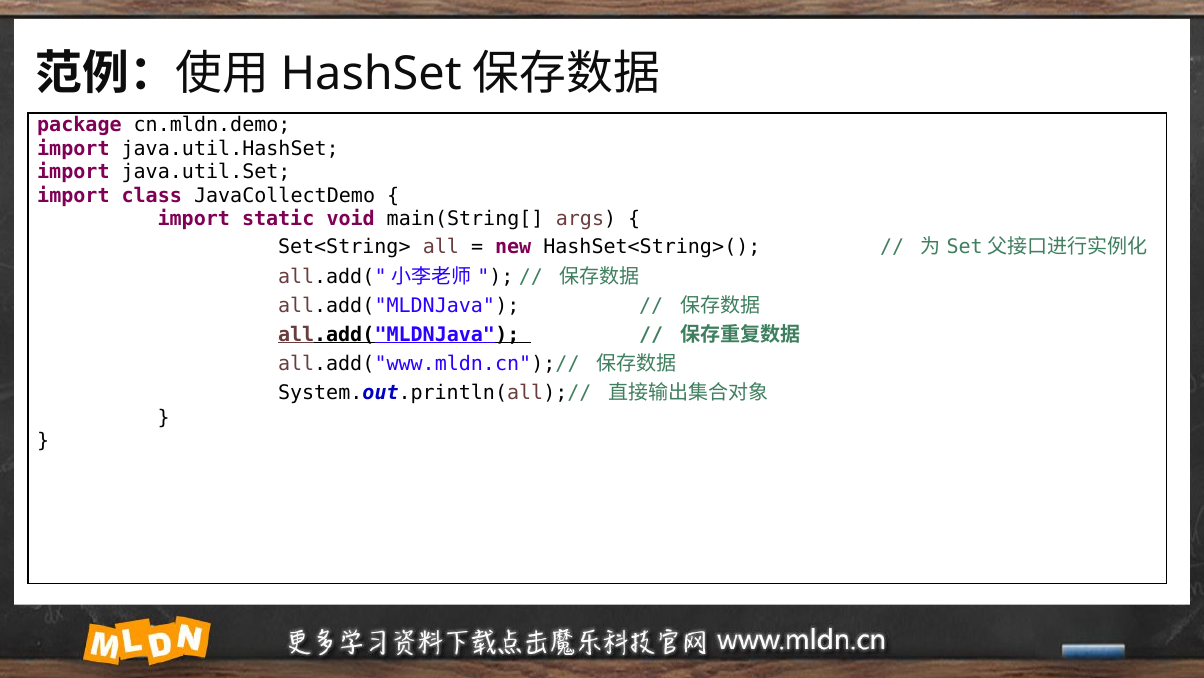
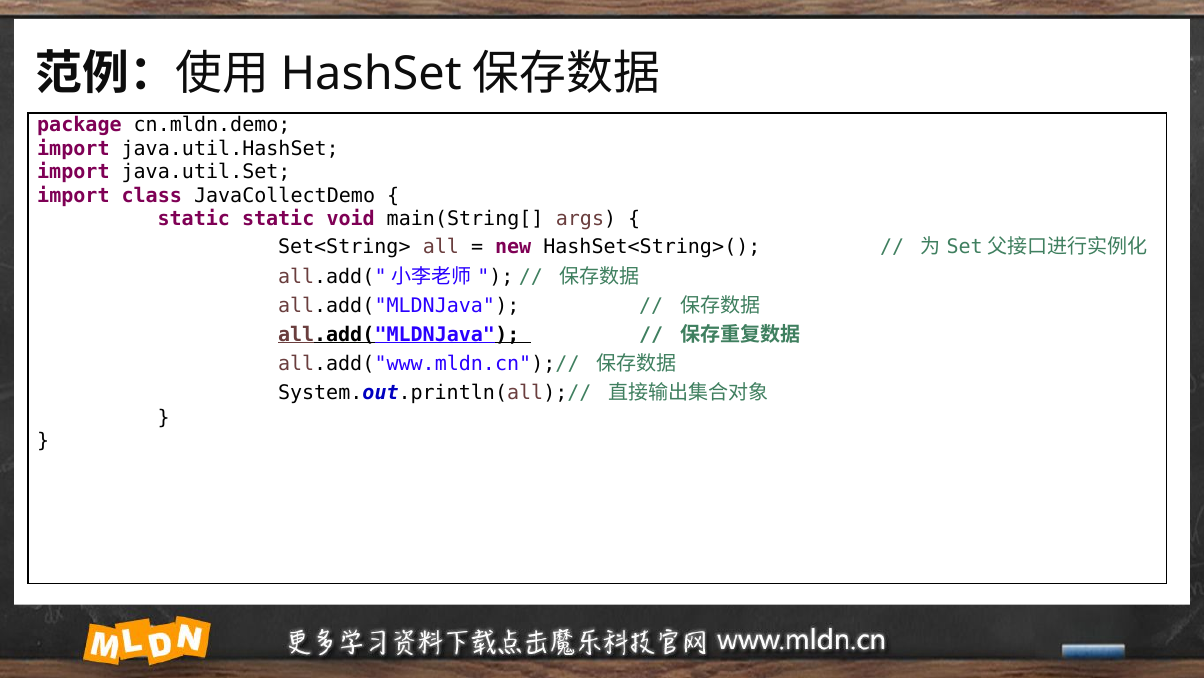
import at (194, 219): import -> static
